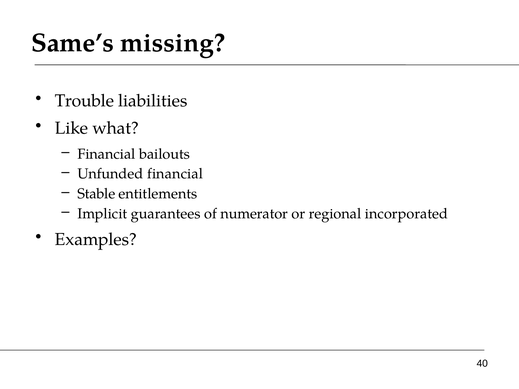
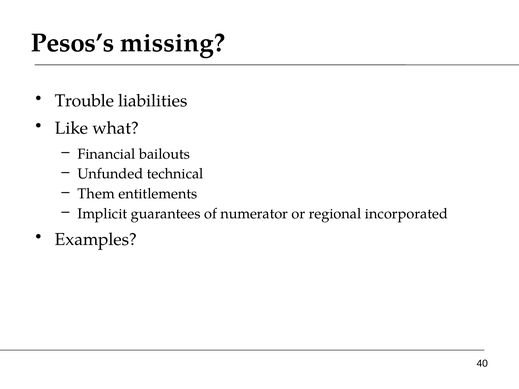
Same’s: Same’s -> Pesos’s
Unfunded financial: financial -> technical
Stable: Stable -> Them
